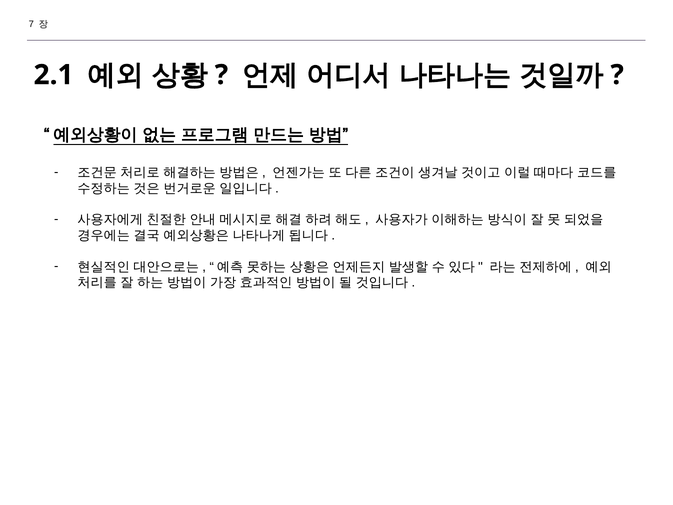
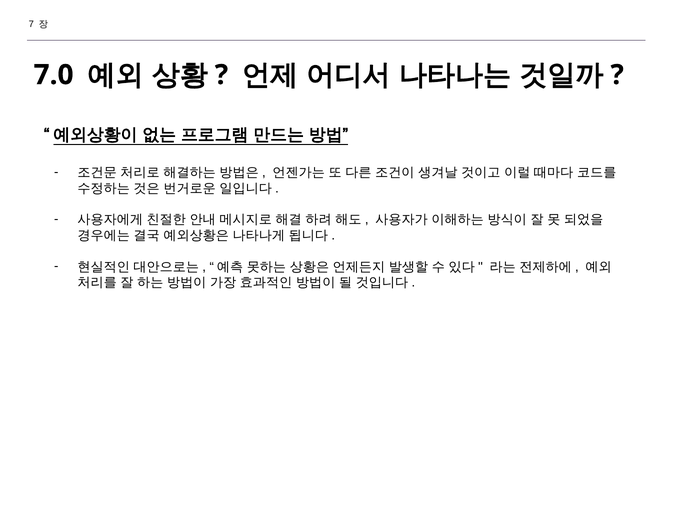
2.1: 2.1 -> 7.0
